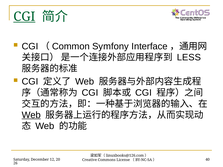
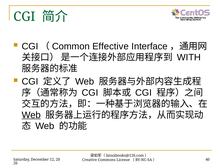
CGI at (24, 17) underline: present -> none
Symfony: Symfony -> Effective
LESS: LESS -> WITH
